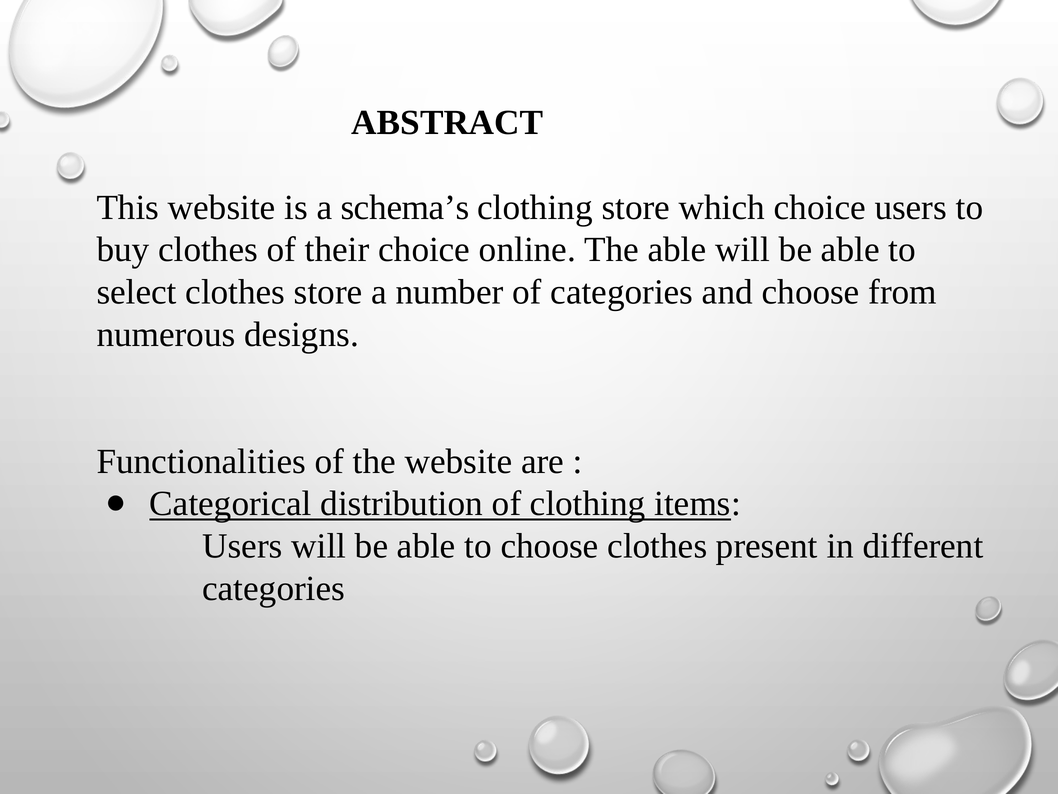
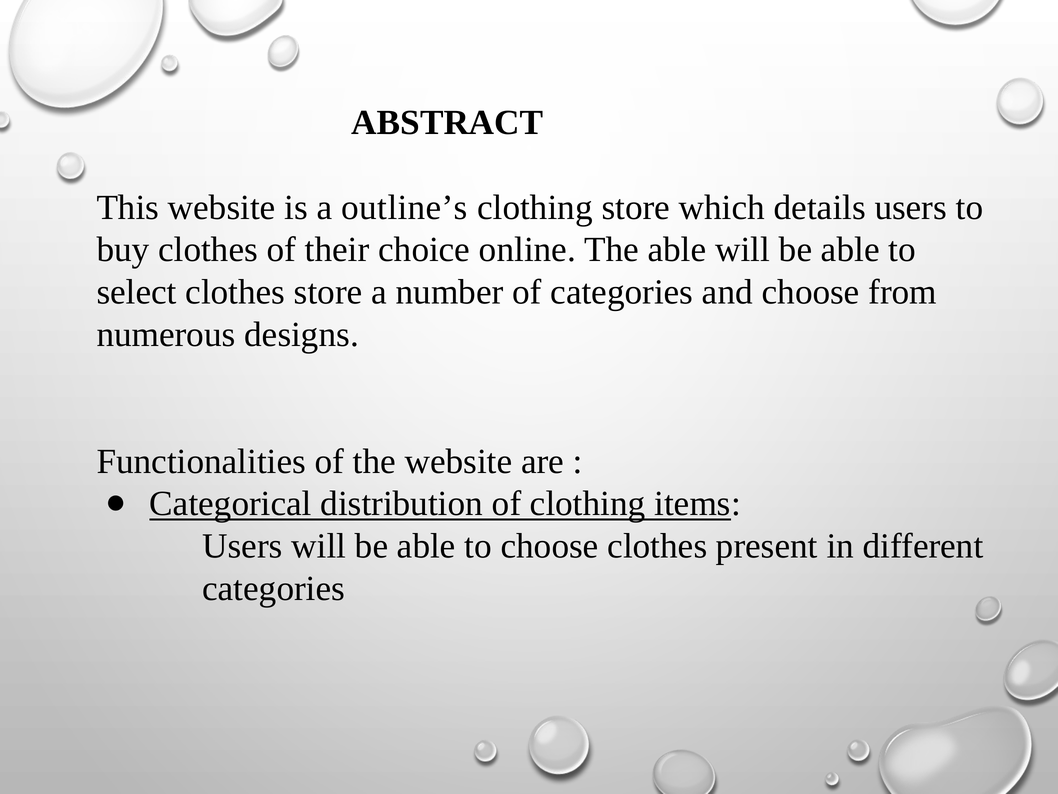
schema’s: schema’s -> outline’s
which choice: choice -> details
